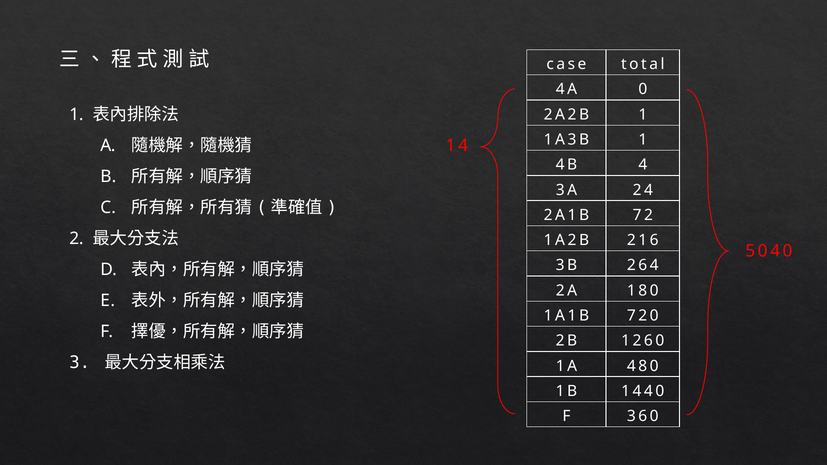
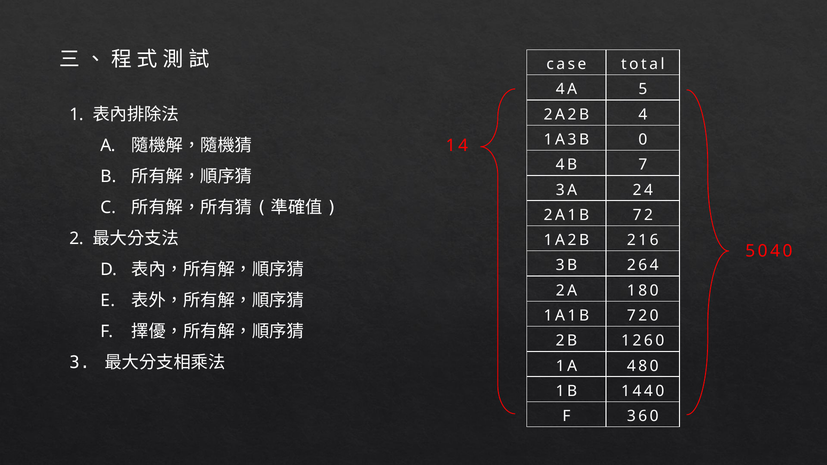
0: 0 -> 5
2A2B 1: 1 -> 4
1A3B 1: 1 -> 0
4: 4 -> 7
